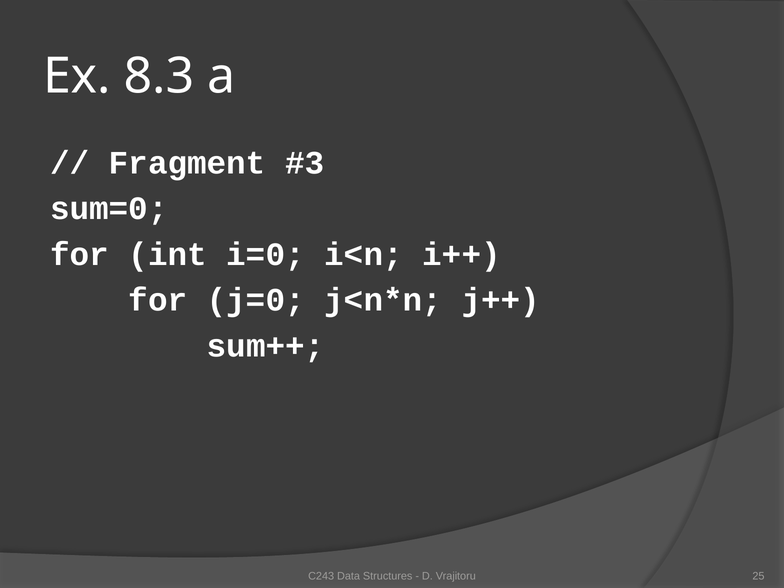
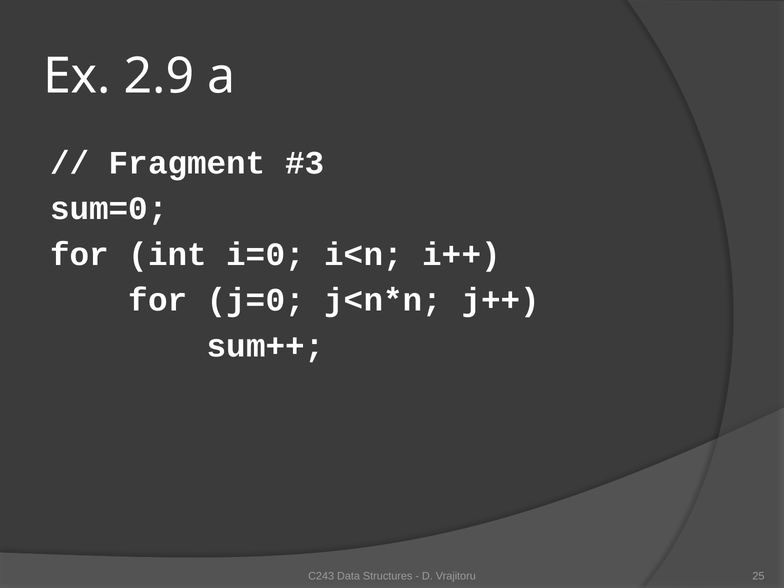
8.3: 8.3 -> 2.9
